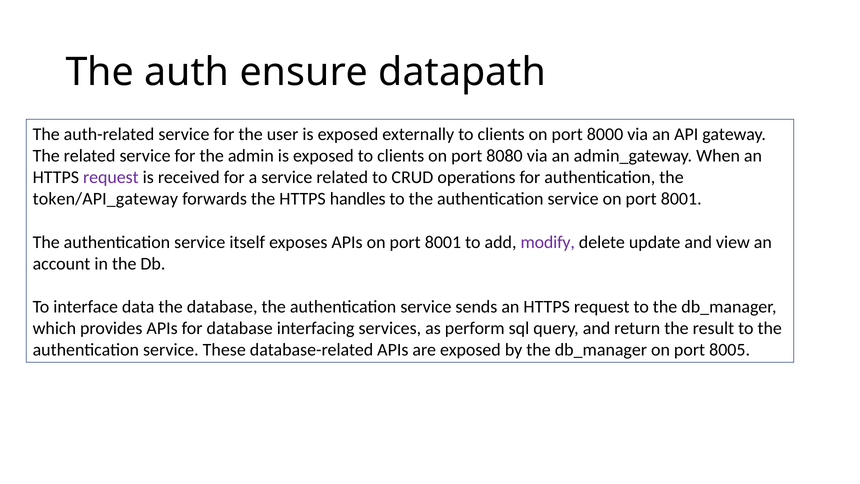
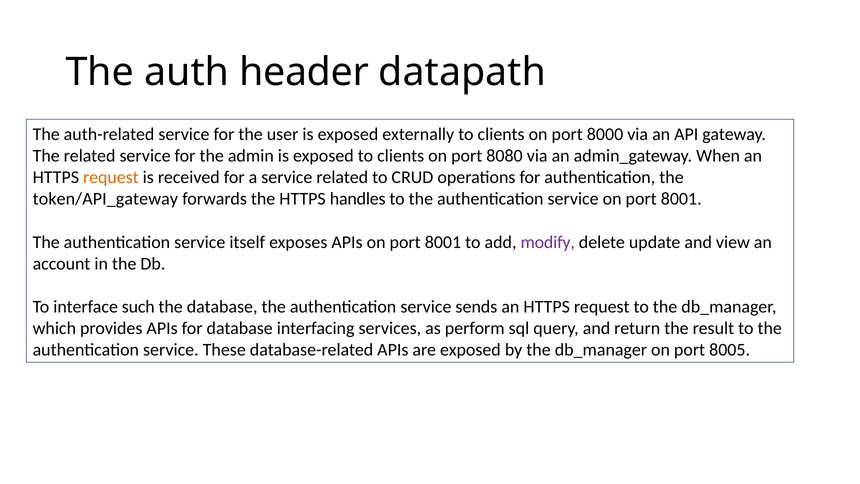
ensure: ensure -> header
request at (111, 177) colour: purple -> orange
data: data -> such
